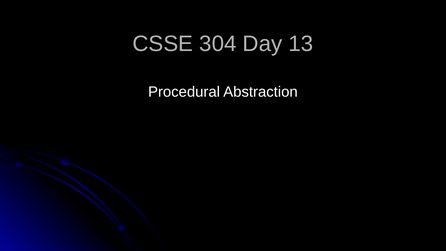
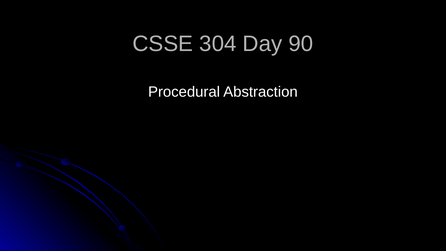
13: 13 -> 90
